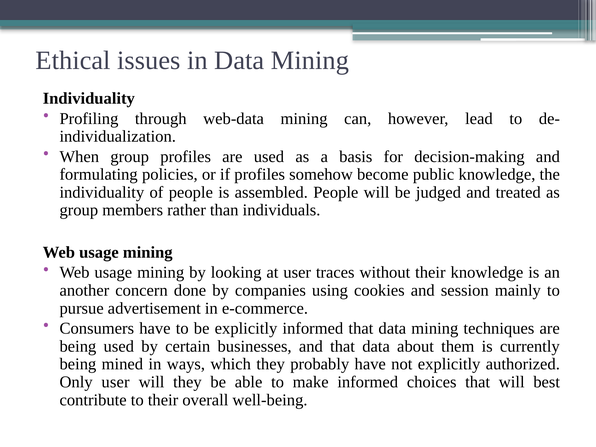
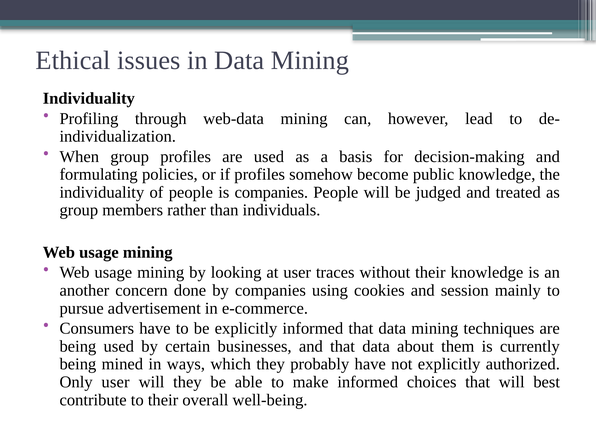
is assembled: assembled -> companies
